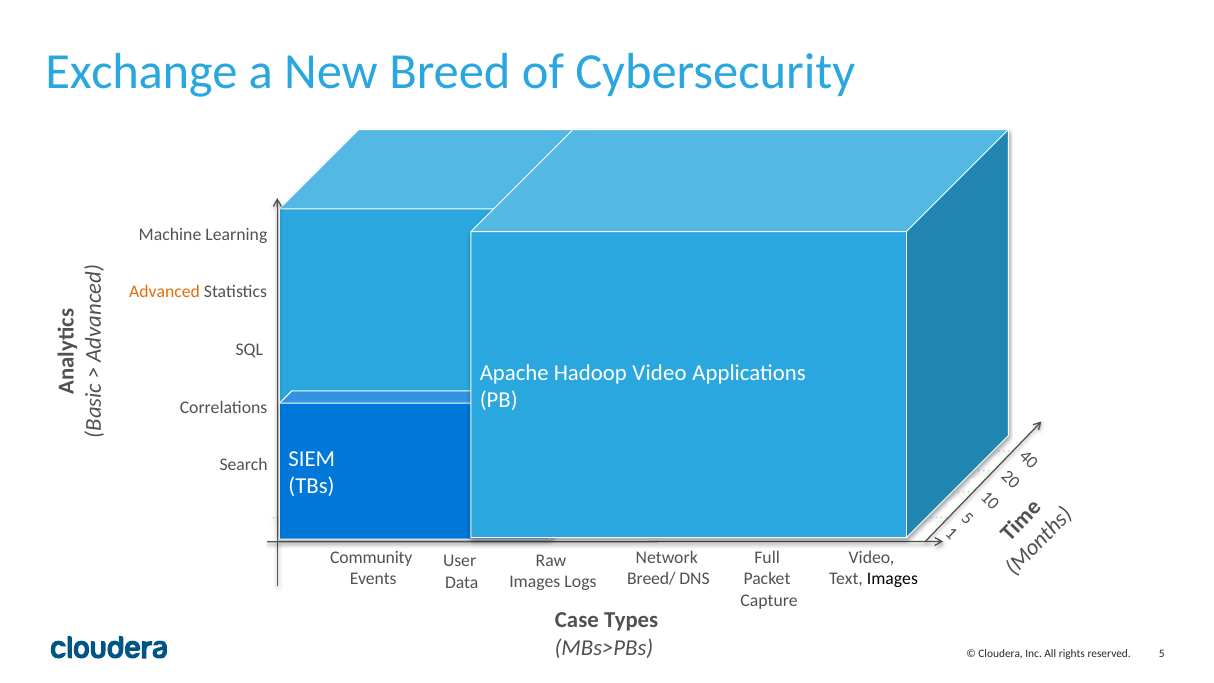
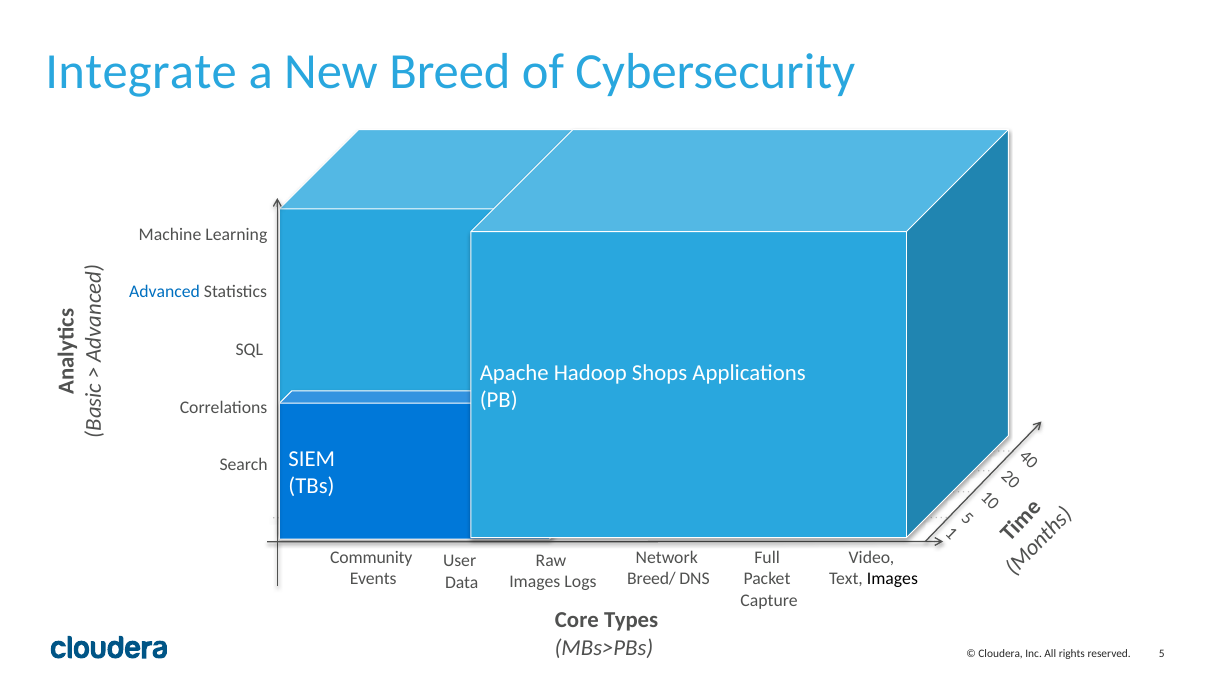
Exchange: Exchange -> Integrate
Advanced colour: orange -> blue
Hadoop Video: Video -> Shops
Case: Case -> Core
